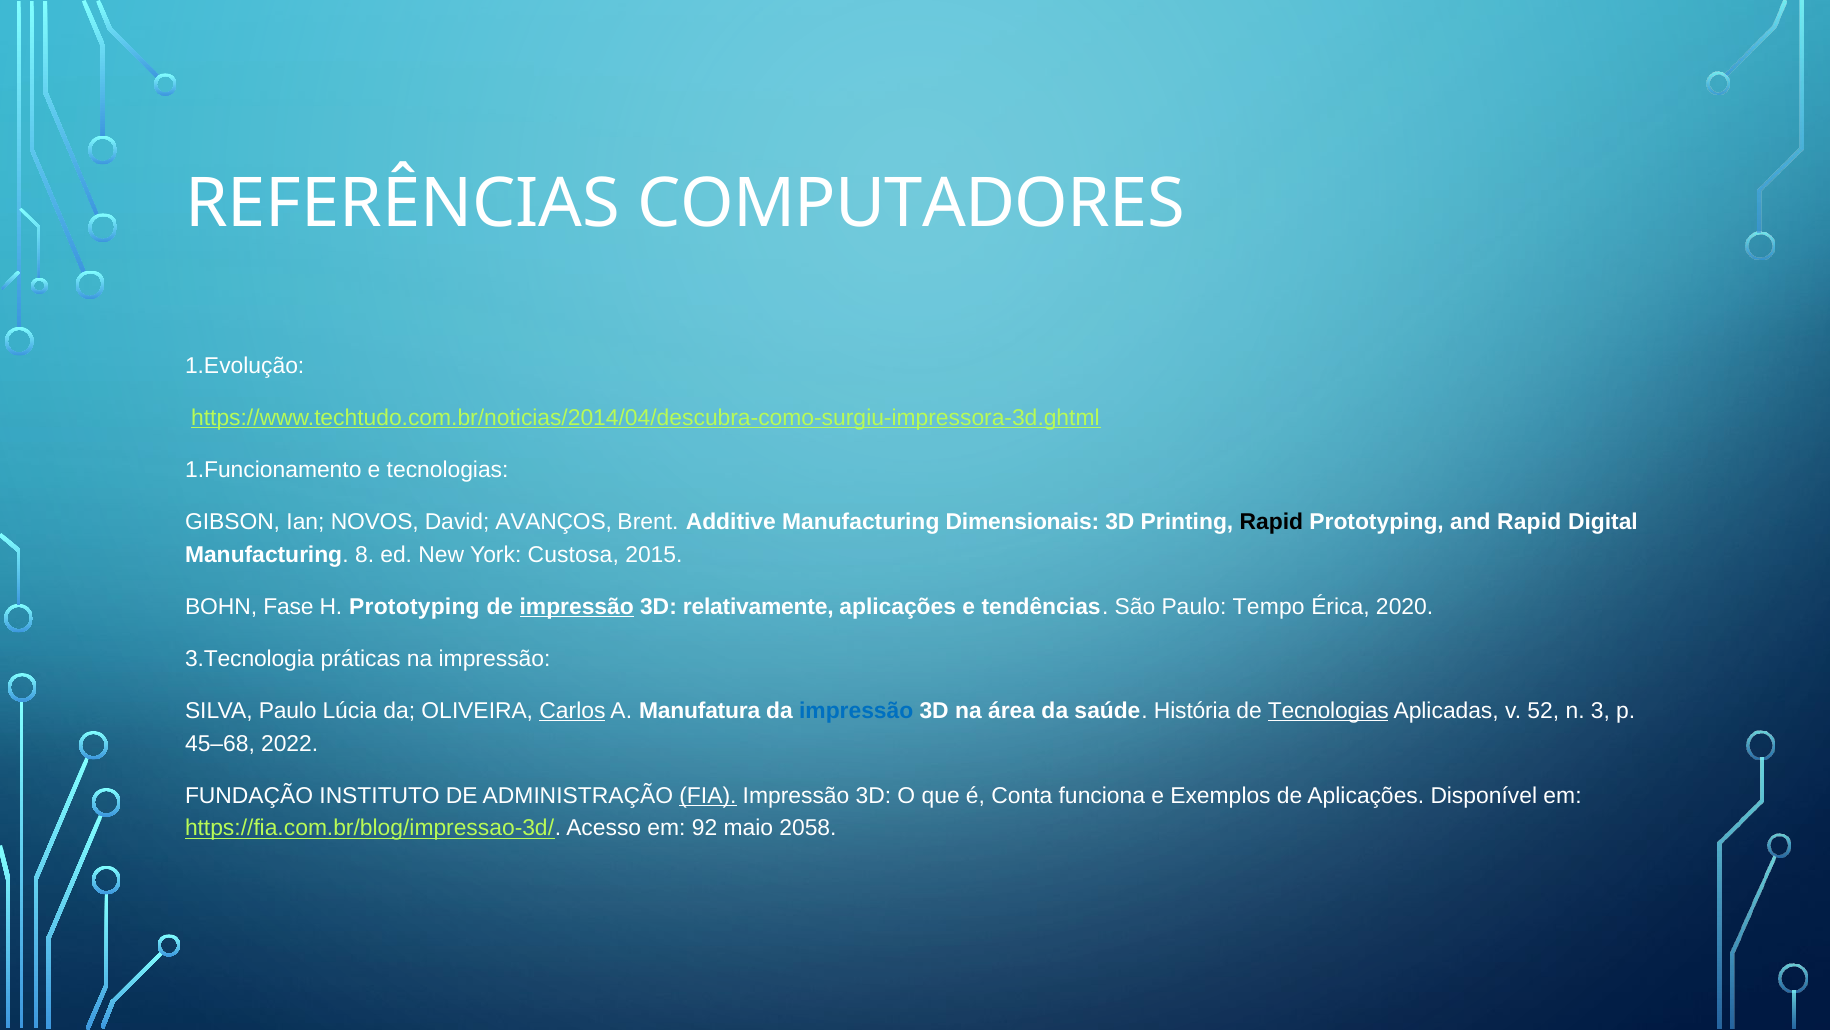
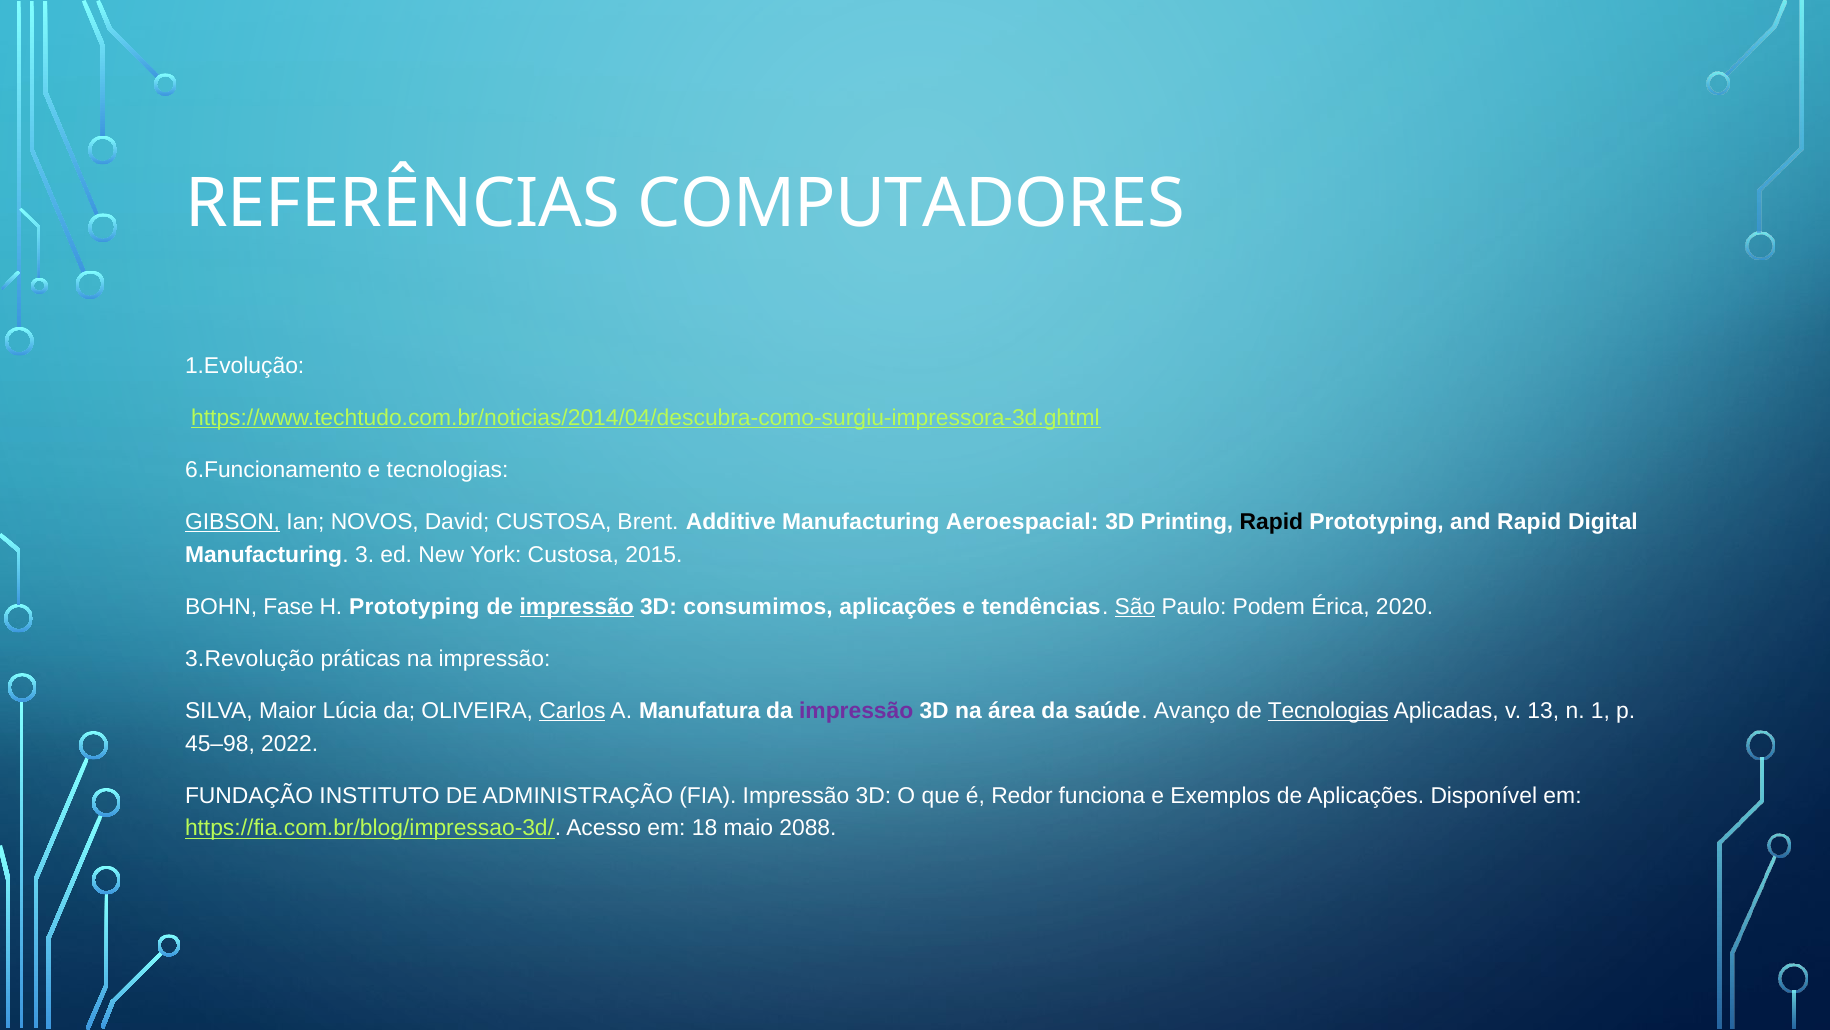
1.Funcionamento: 1.Funcionamento -> 6.Funcionamento
GIBSON underline: none -> present
David AVANÇOS: AVANÇOS -> CUSTOSA
Dimensionais: Dimensionais -> Aeroespacial
8: 8 -> 3
relativamente: relativamente -> consumimos
São underline: none -> present
Tempo: Tempo -> Podem
3.Tecnologia: 3.Tecnologia -> 3.Revolução
SILVA Paulo: Paulo -> Maior
impressão at (856, 710) colour: blue -> purple
História: História -> Avanço
52: 52 -> 13
3: 3 -> 1
45–68: 45–68 -> 45–98
FIA underline: present -> none
Conta: Conta -> Redor
92: 92 -> 18
2058: 2058 -> 2088
